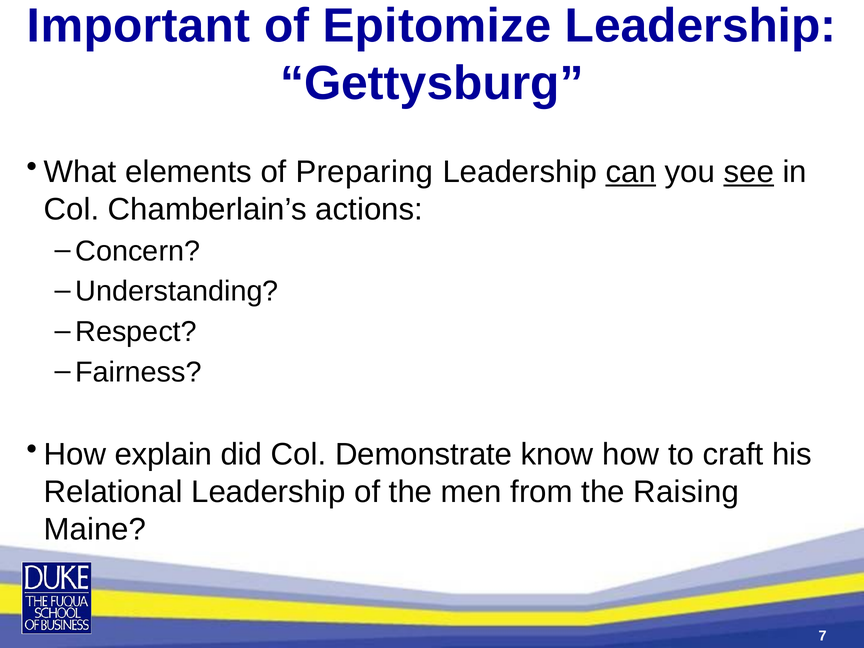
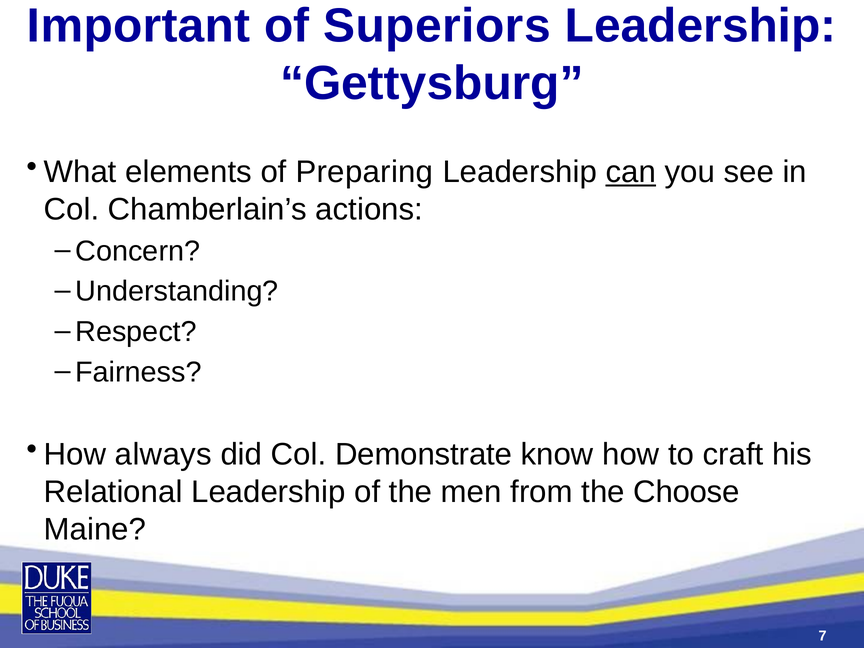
Epitomize: Epitomize -> Superiors
see underline: present -> none
explain: explain -> always
Raising: Raising -> Choose
